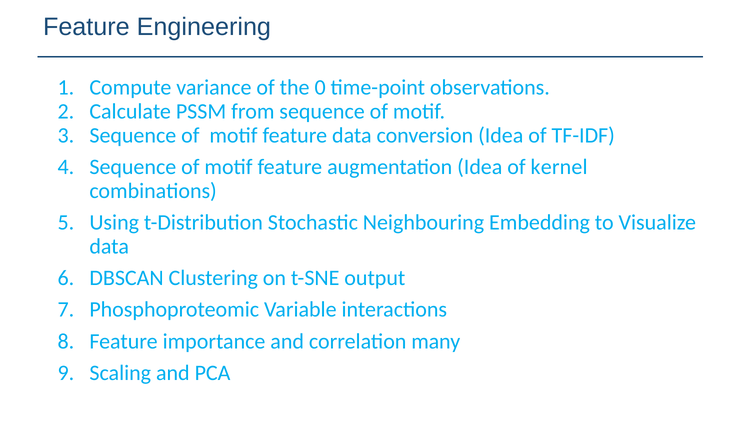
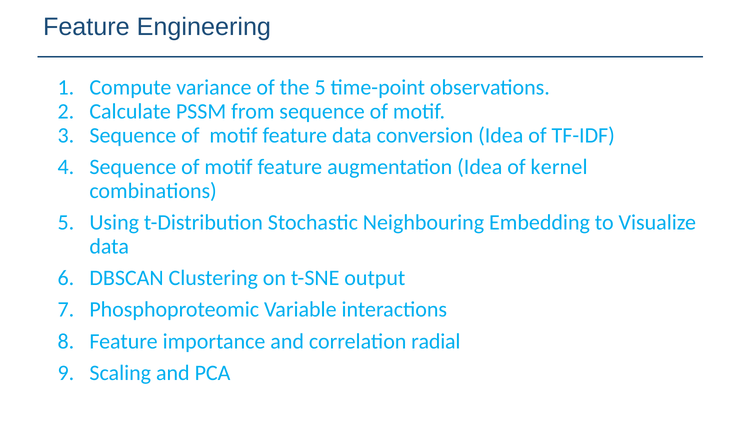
the 0: 0 -> 5
many: many -> radial
